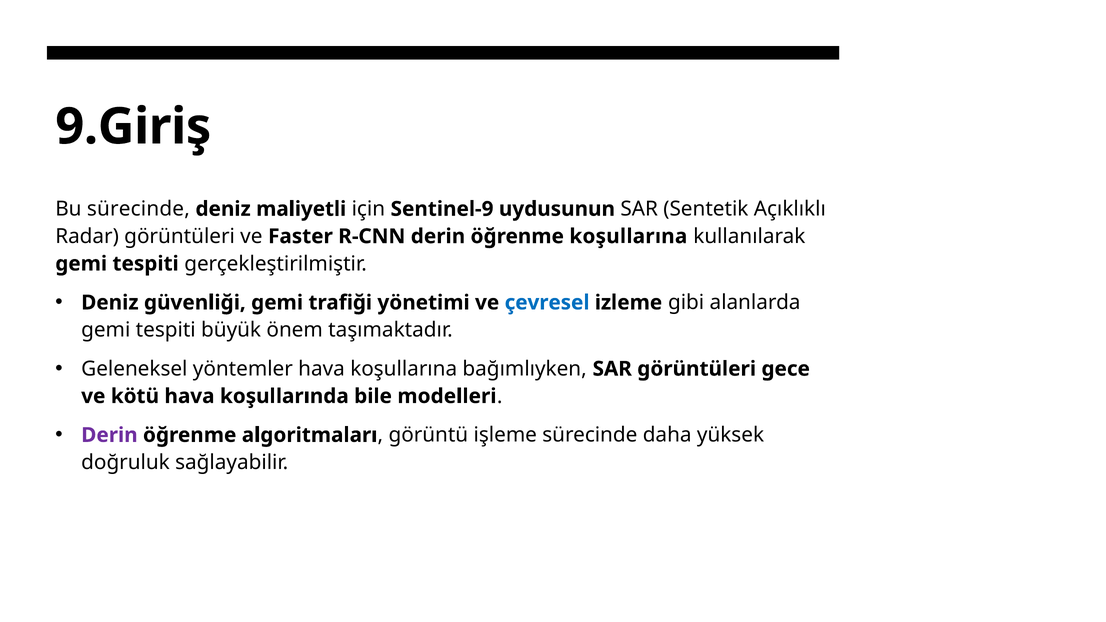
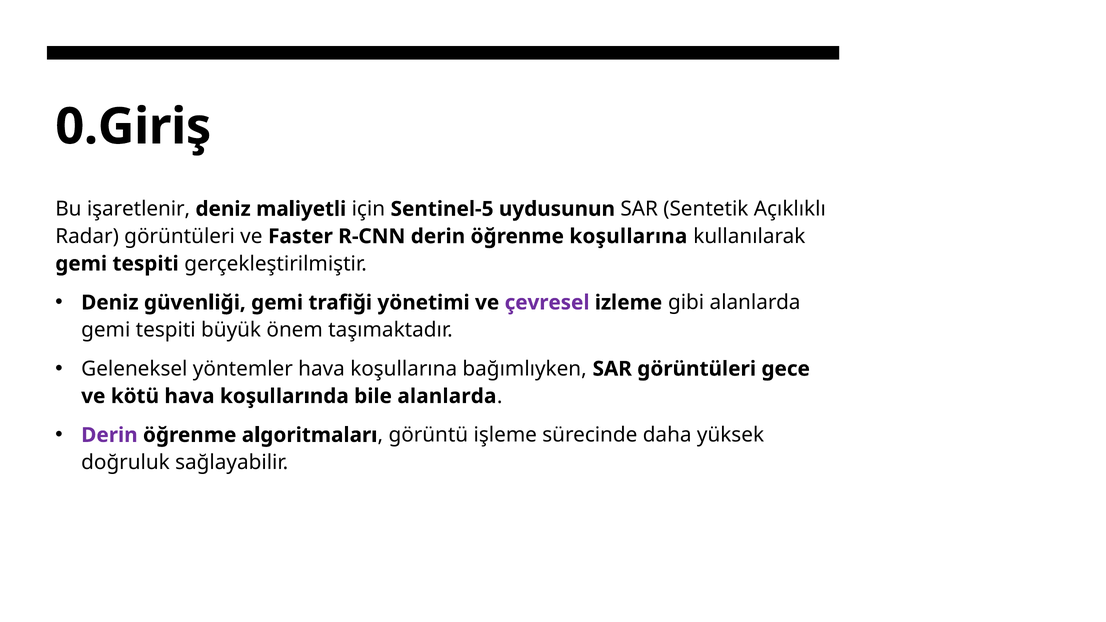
9.Giriş: 9.Giriş -> 0.Giriş
Bu sürecinde: sürecinde -> işaretlenir
Sentinel-9: Sentinel-9 -> Sentinel-5
çevresel colour: blue -> purple
bile modelleri: modelleri -> alanlarda
